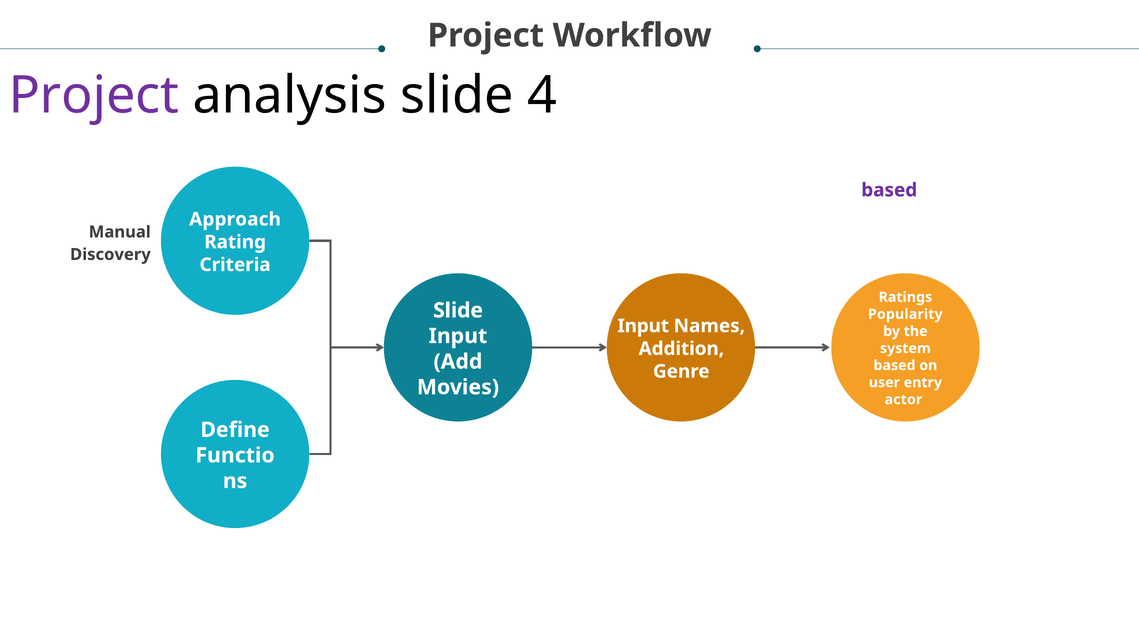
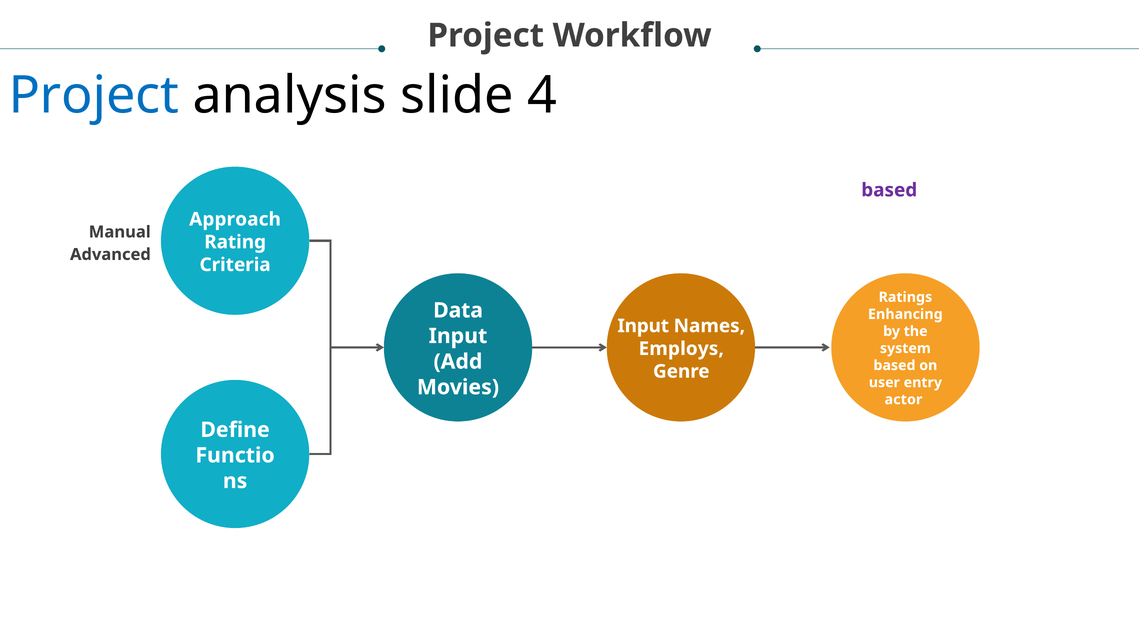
Project at (94, 96) colour: purple -> blue
Discovery: Discovery -> Advanced
Slide at (458, 311): Slide -> Data
Popularity: Popularity -> Enhancing
Addition: Addition -> Employs
